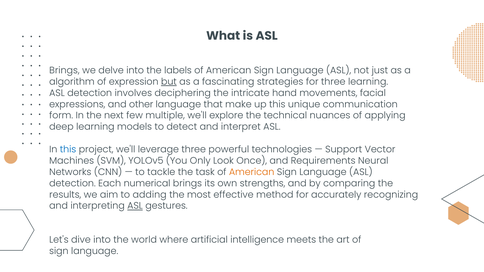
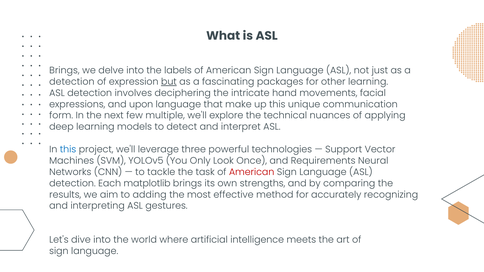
algorithm at (72, 82): algorithm -> detection
strategies: strategies -> packages
for three: three -> other
other: other -> upon
American at (252, 172) colour: orange -> red
numerical: numerical -> matplotlib
ASL at (135, 206) underline: present -> none
